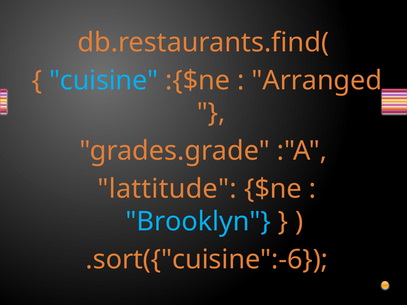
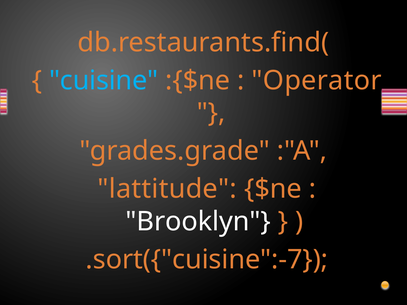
Arranged: Arranged -> Operator
Brooklyn colour: light blue -> white
.sort({"cuisine":-6: .sort({"cuisine":-6 -> .sort({"cuisine":-7
